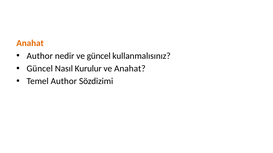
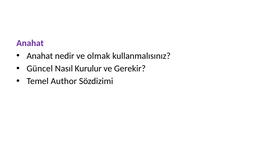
Anahat at (30, 43) colour: orange -> purple
Author at (40, 56): Author -> Anahat
ve güncel: güncel -> olmak
ve Anahat: Anahat -> Gerekir
